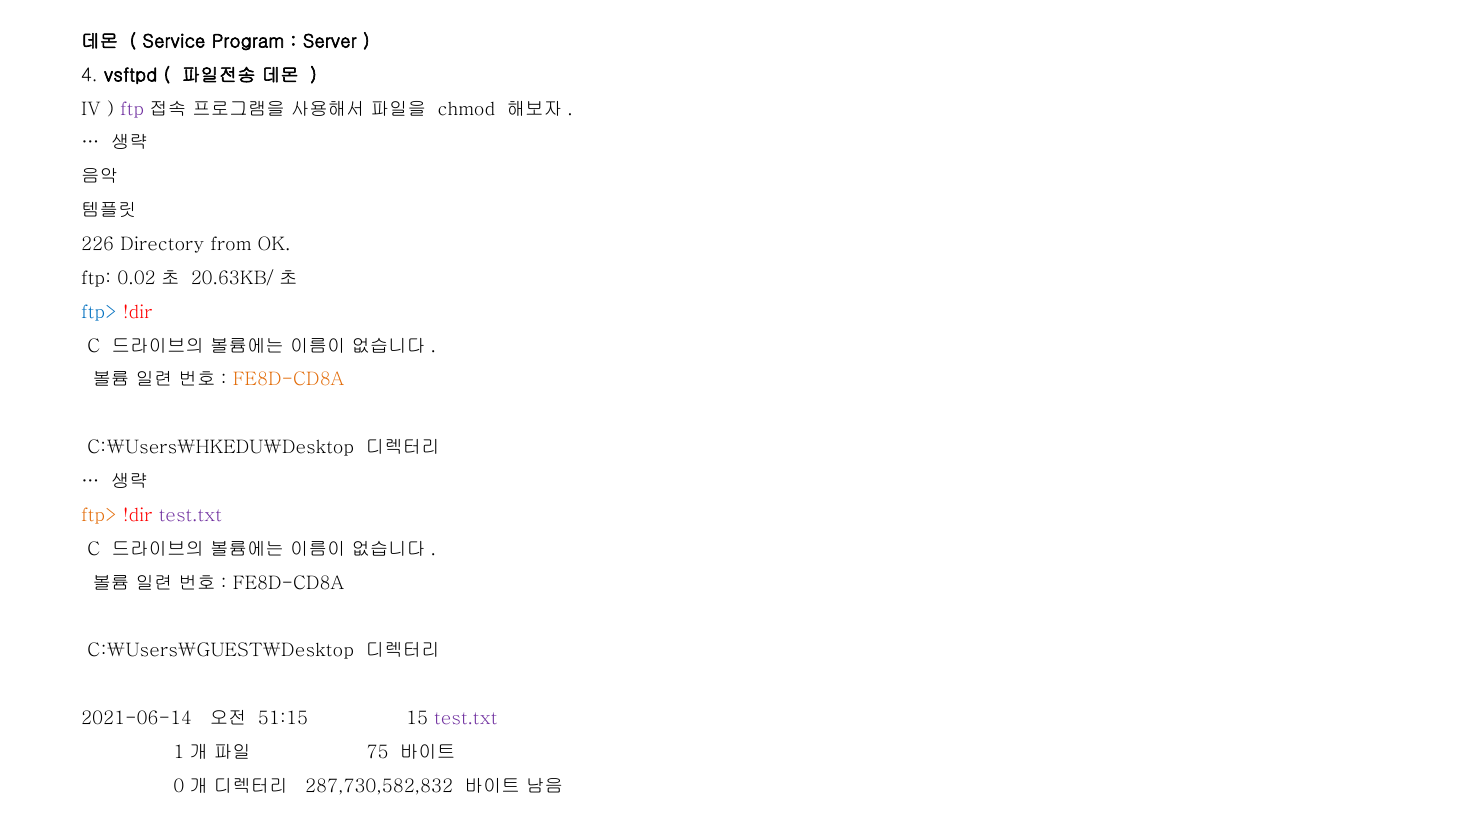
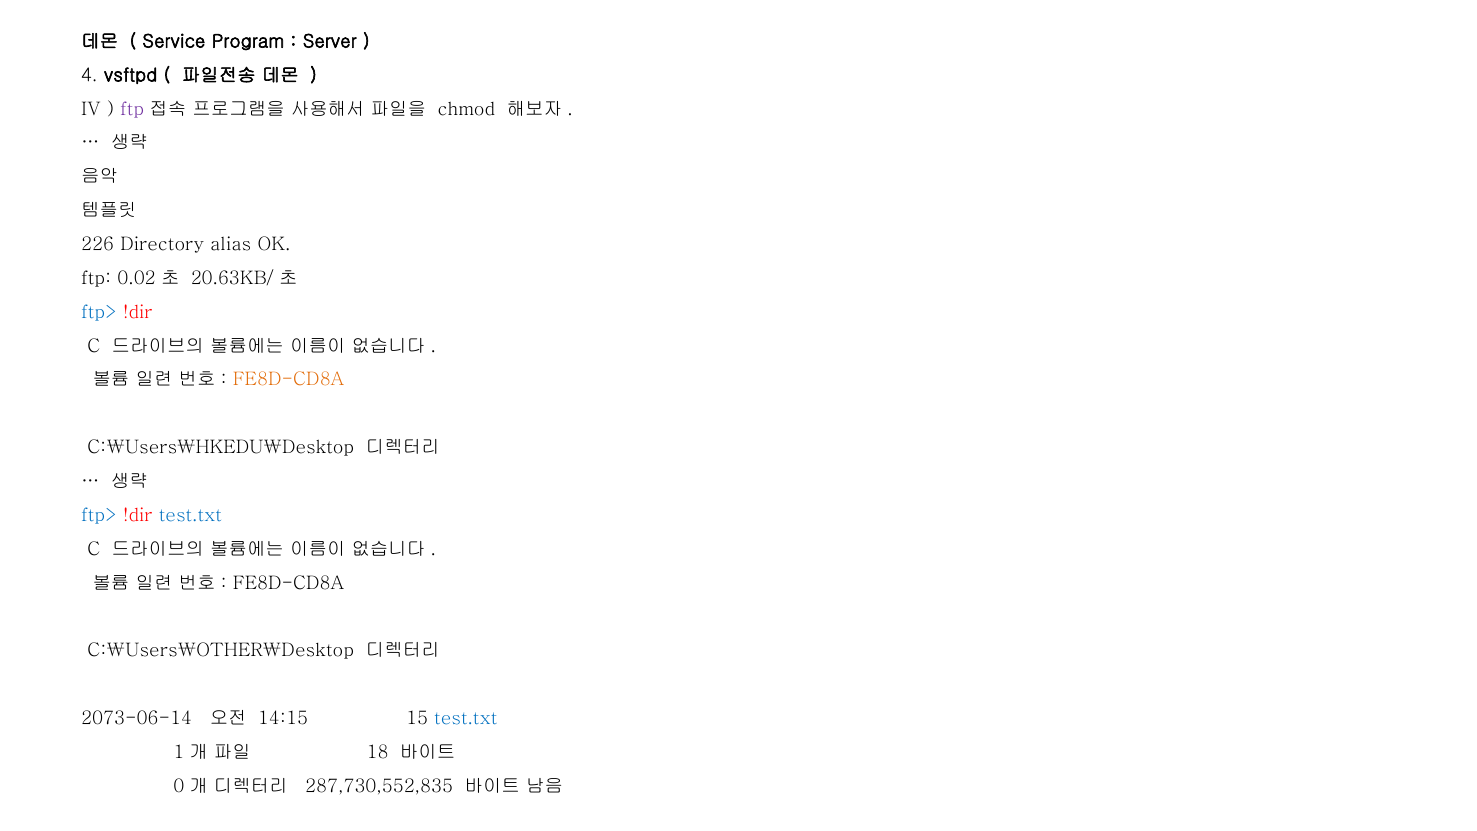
from: from -> alias
ftp> at (99, 515) colour: orange -> blue
test.txt at (190, 515) colour: purple -> blue
C:\Users\GUEST\Desktop: C:\Users\GUEST\Desktop -> C:\Users\OTHER\Desktop
2021-06-14: 2021-06-14 -> 2073-06-14
51:15: 51:15 -> 14:15
test.txt at (466, 718) colour: purple -> blue
75: 75 -> 18
287,730,582,832: 287,730,582,832 -> 287,730,552,835
